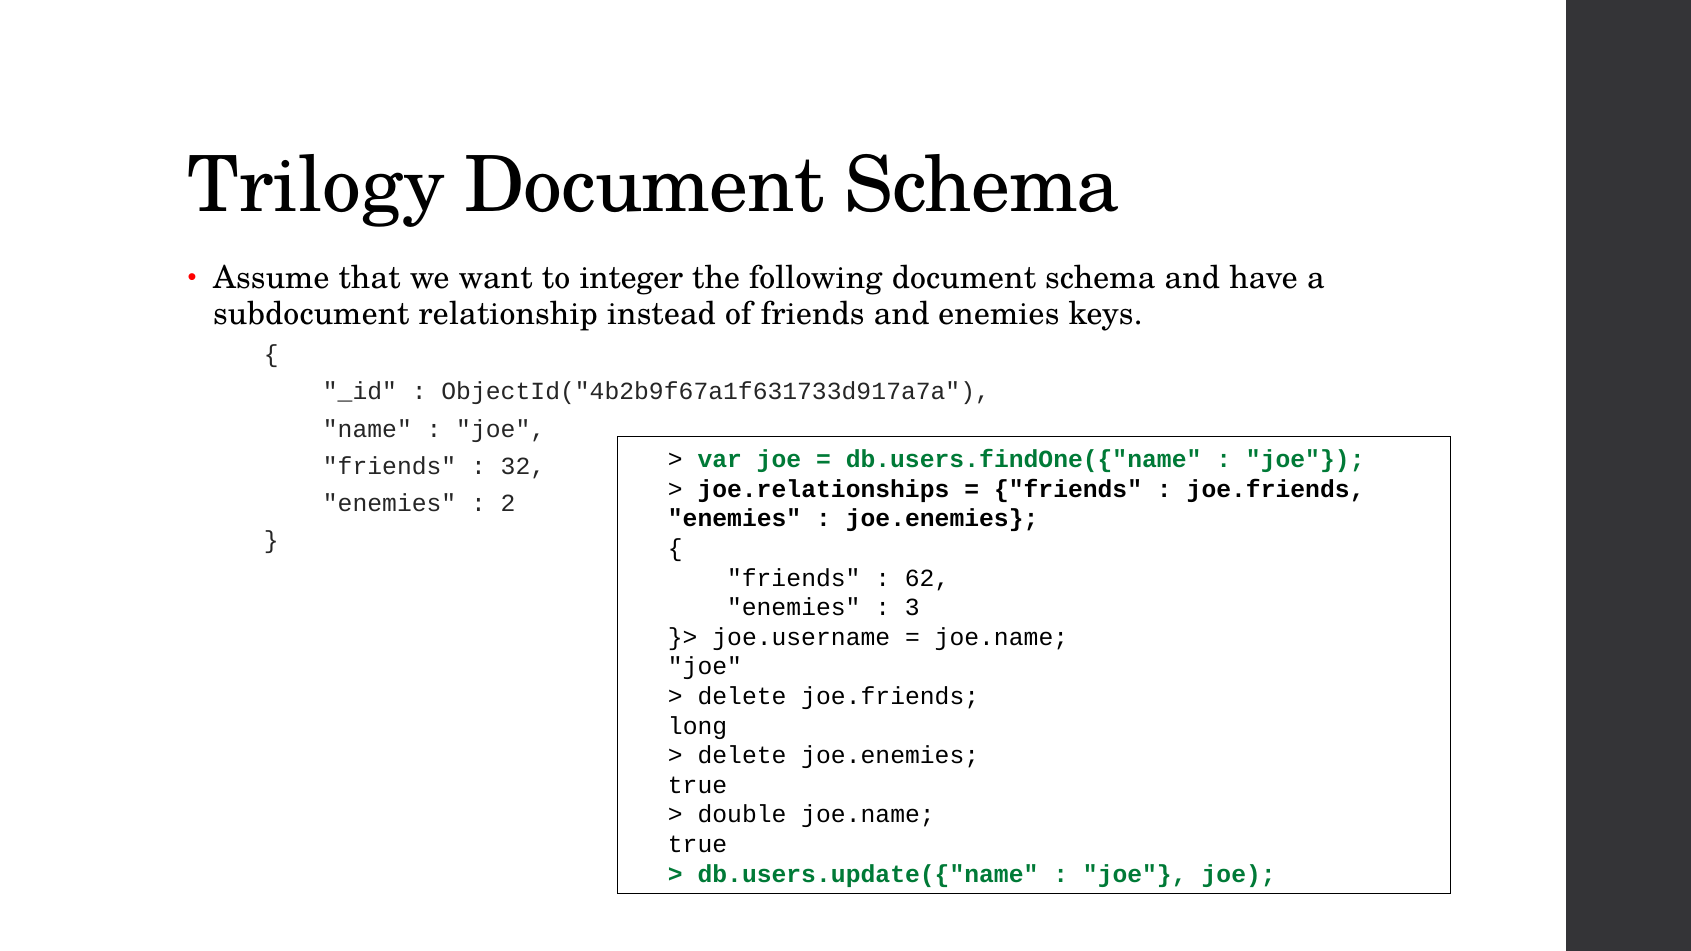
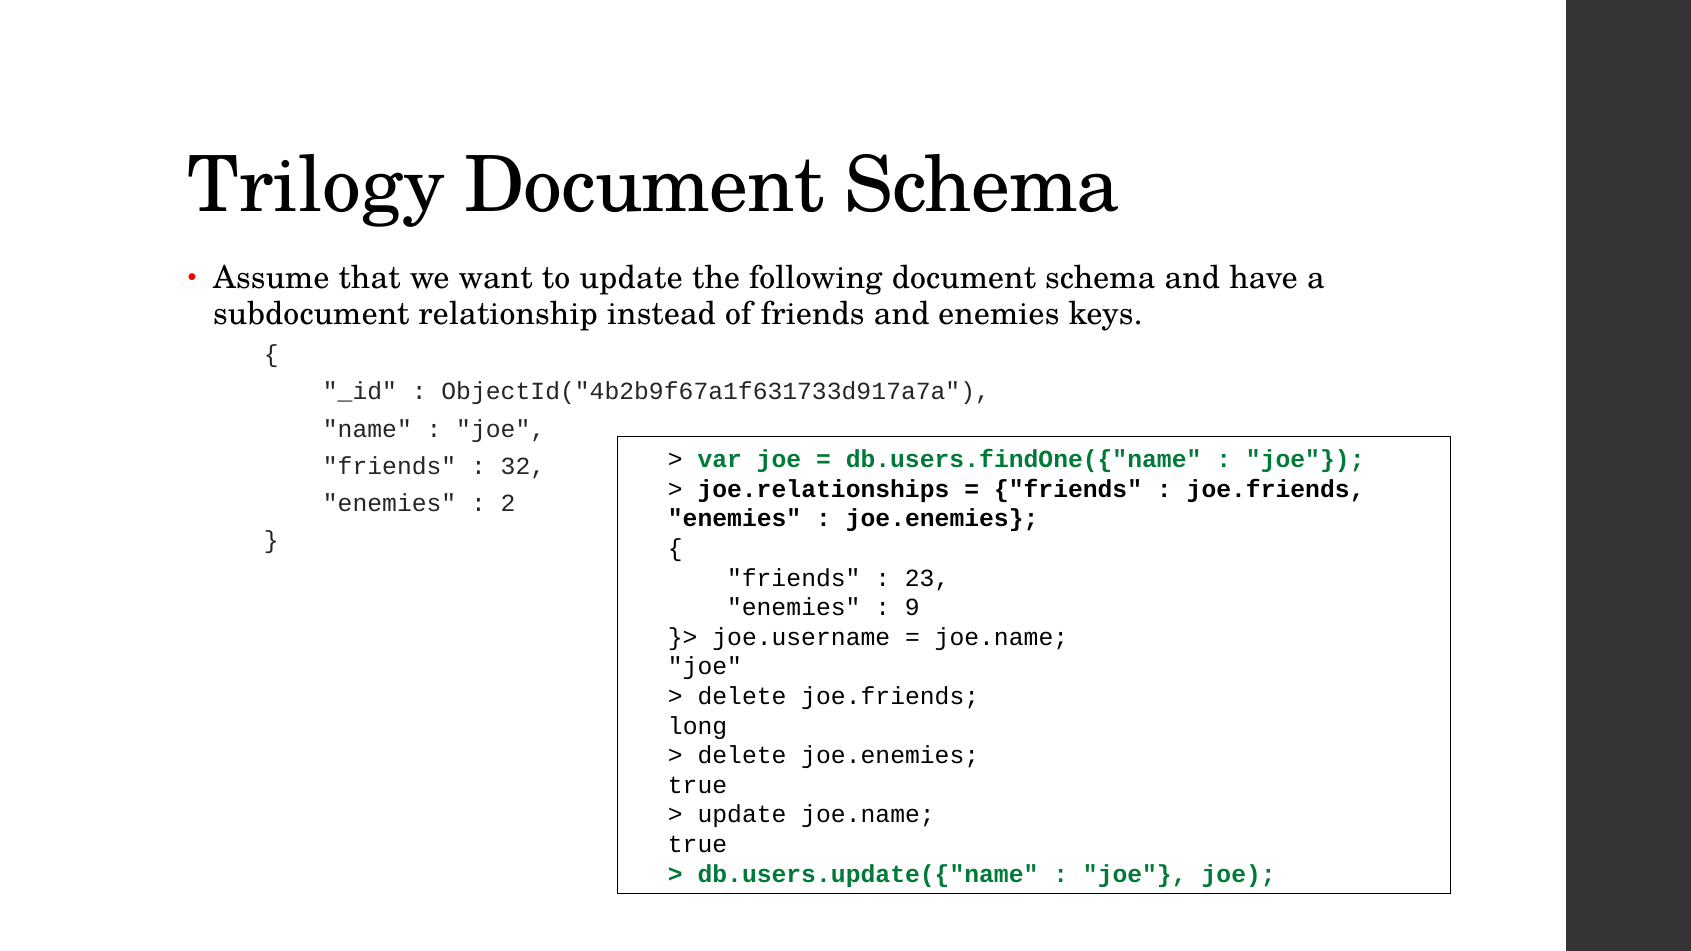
to integer: integer -> update
62: 62 -> 23
3: 3 -> 9
double at (742, 815): double -> update
